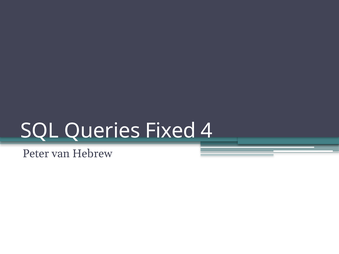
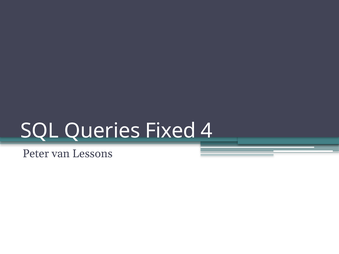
Hebrew: Hebrew -> Lessons
